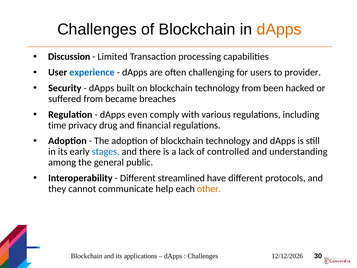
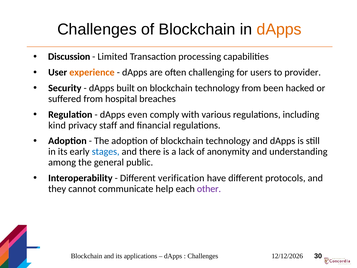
experience colour: blue -> orange
became: became -> hospital
time: time -> kind
drug: drug -> staff
controlled: controlled -> anonymity
streamlined: streamlined -> verification
other colour: orange -> purple
